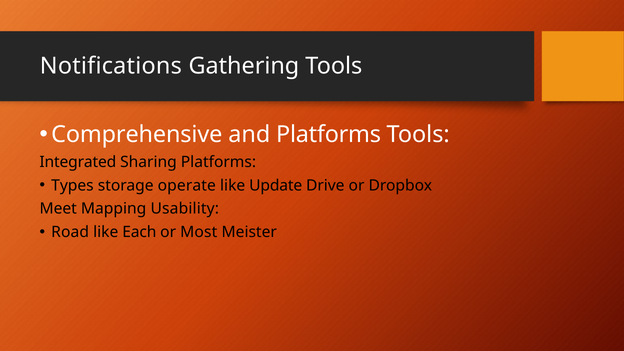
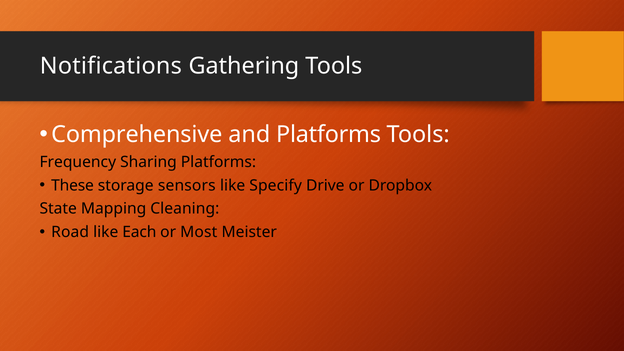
Integrated: Integrated -> Frequency
Types: Types -> These
operate: operate -> sensors
Update: Update -> Specify
Meet: Meet -> State
Usability: Usability -> Cleaning
